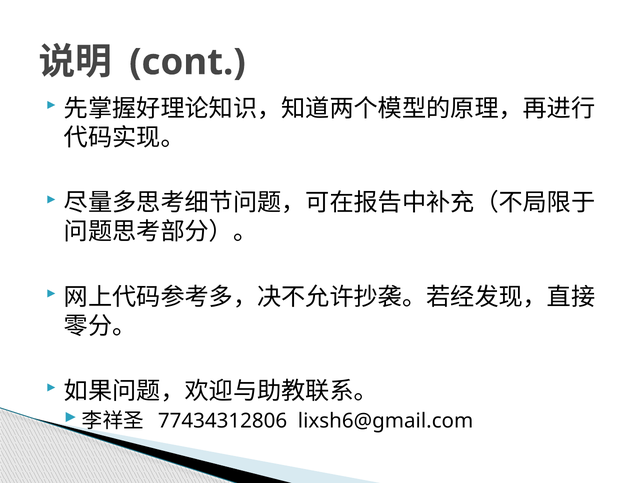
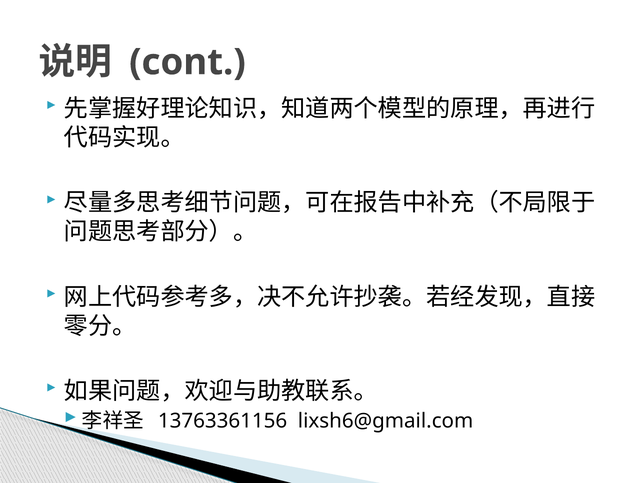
77434312806: 77434312806 -> 13763361156
